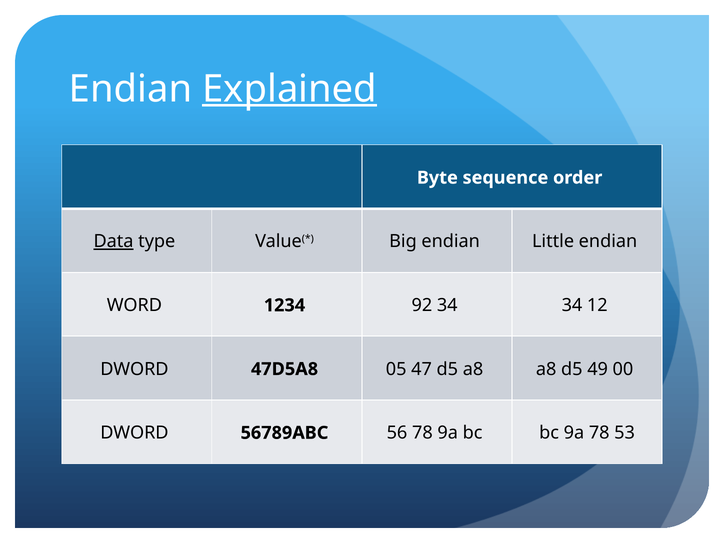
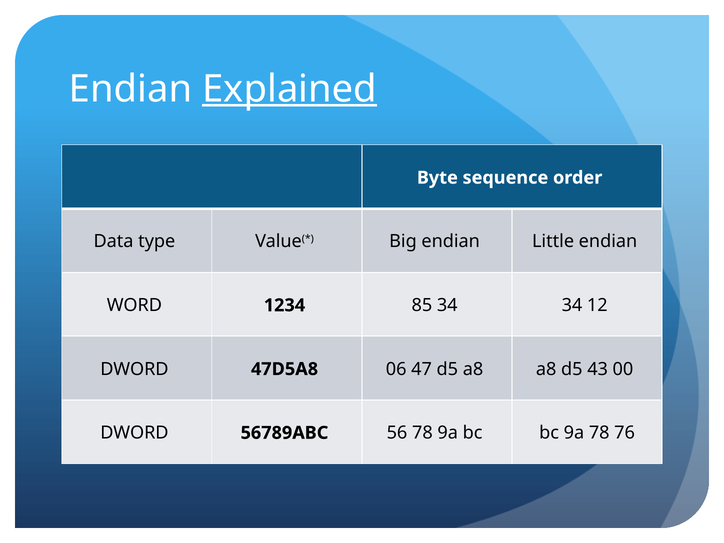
Data underline: present -> none
92: 92 -> 85
05: 05 -> 06
49: 49 -> 43
53: 53 -> 76
